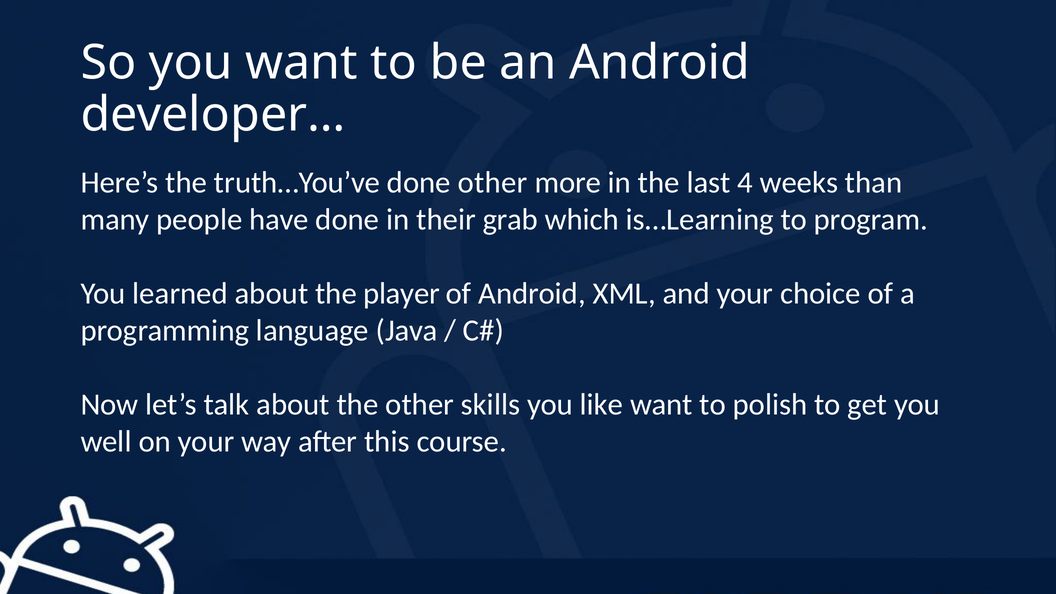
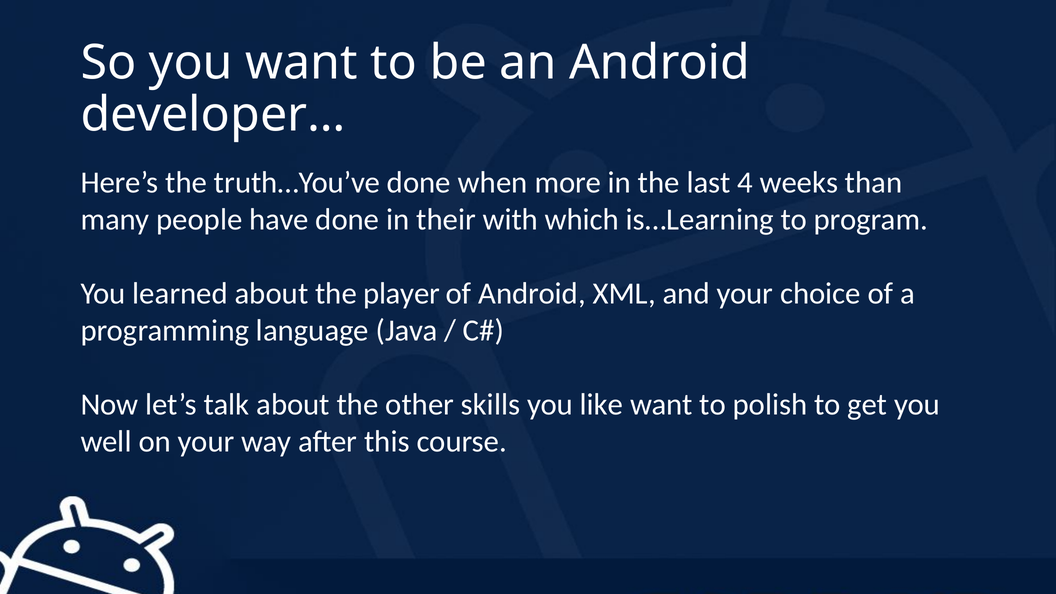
done other: other -> when
grab: grab -> with
